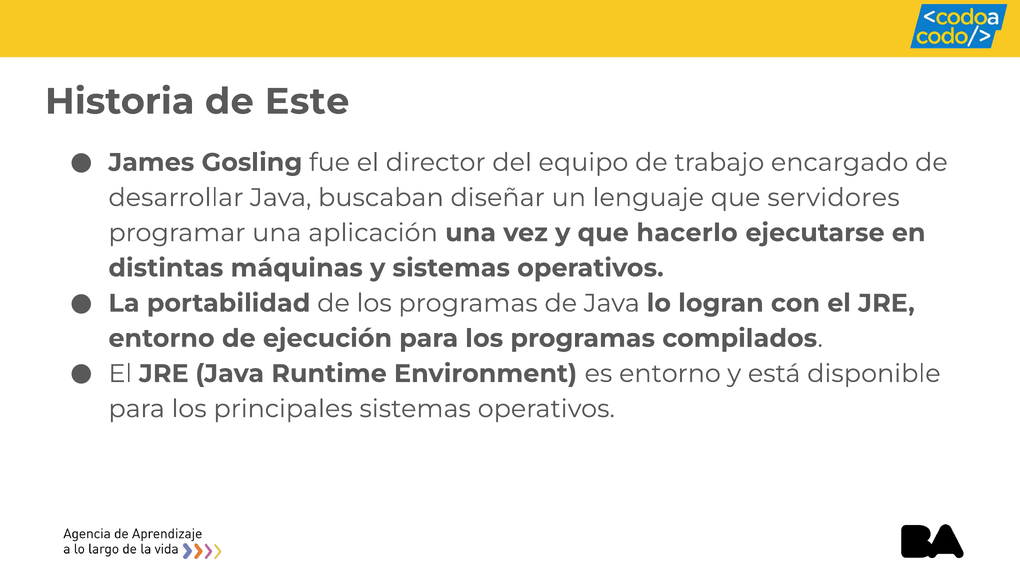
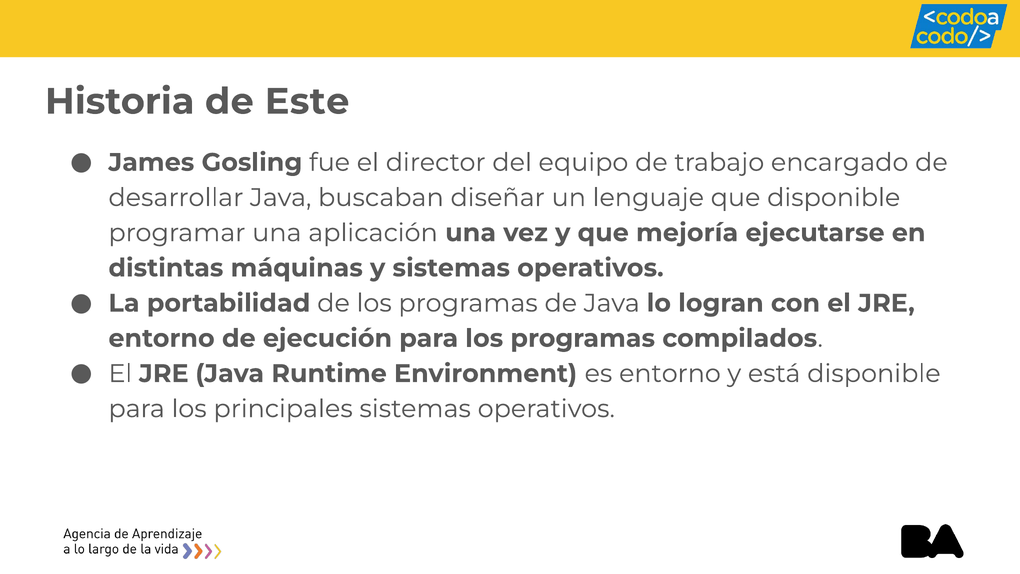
que servidores: servidores -> disponible
hacerlo: hacerlo -> mejoría
